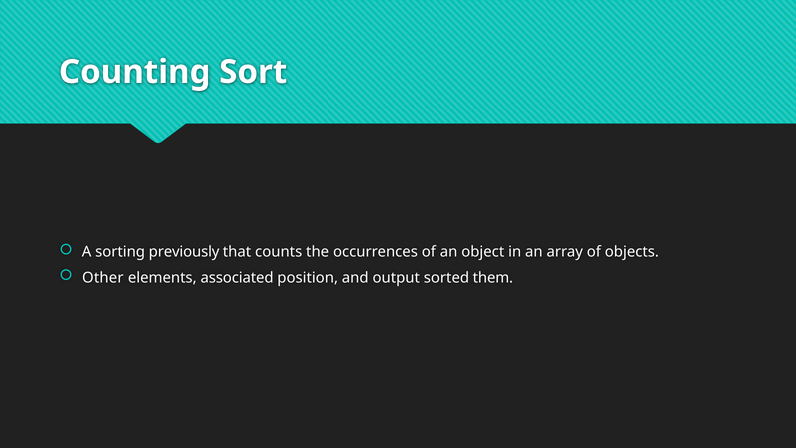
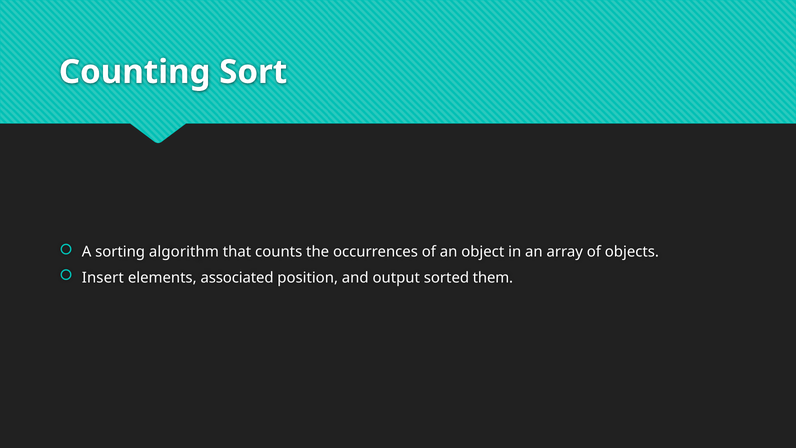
previously: previously -> algorithm
Other: Other -> Insert
